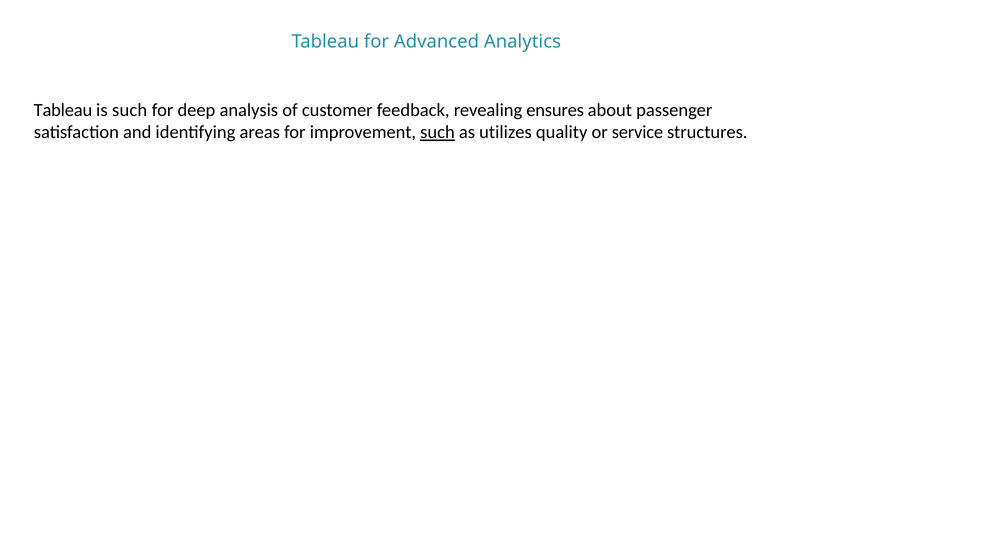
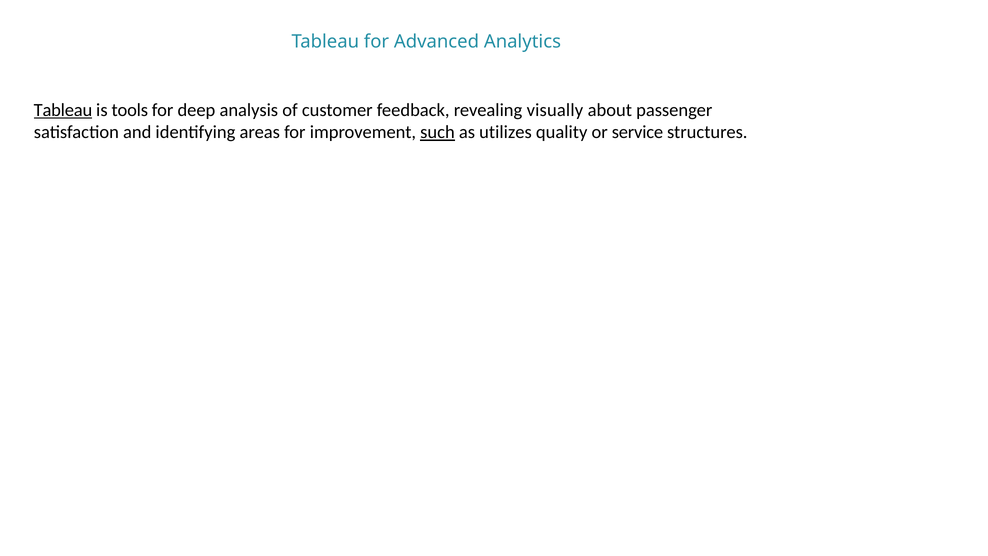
Tableau at (63, 110) underline: none -> present
is such: such -> tools
ensures: ensures -> visually
